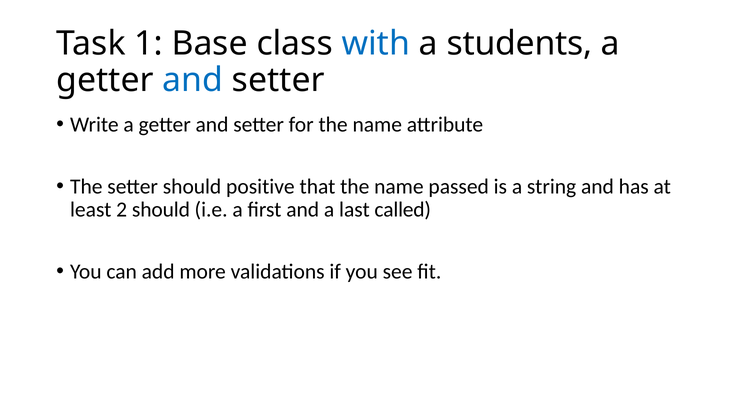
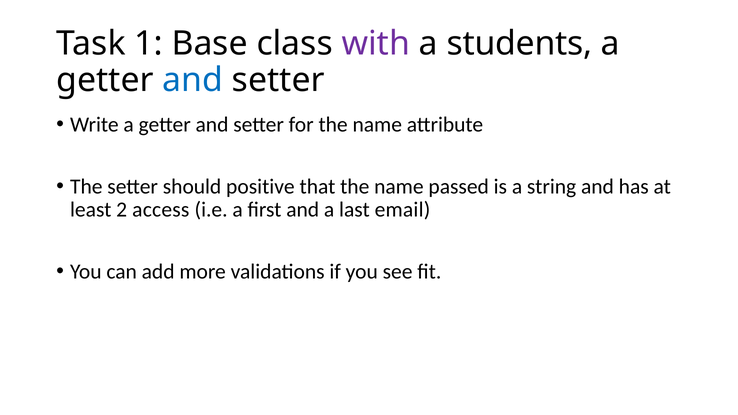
with colour: blue -> purple
2 should: should -> access
called: called -> email
